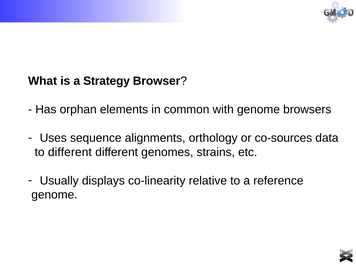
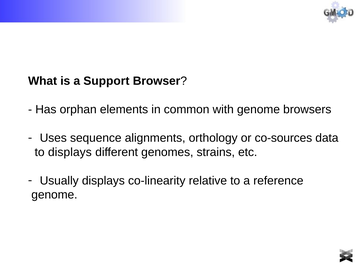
Strategy: Strategy -> Support
to different: different -> displays
